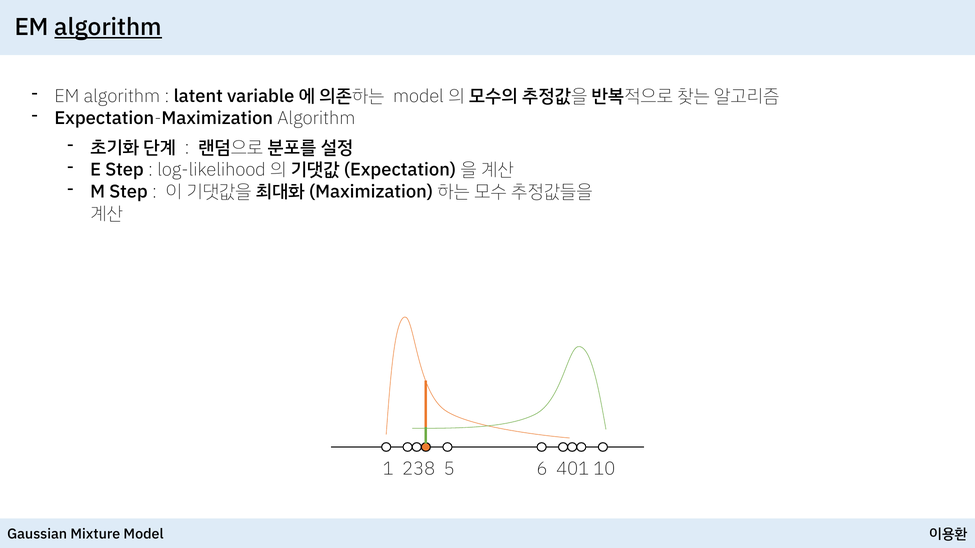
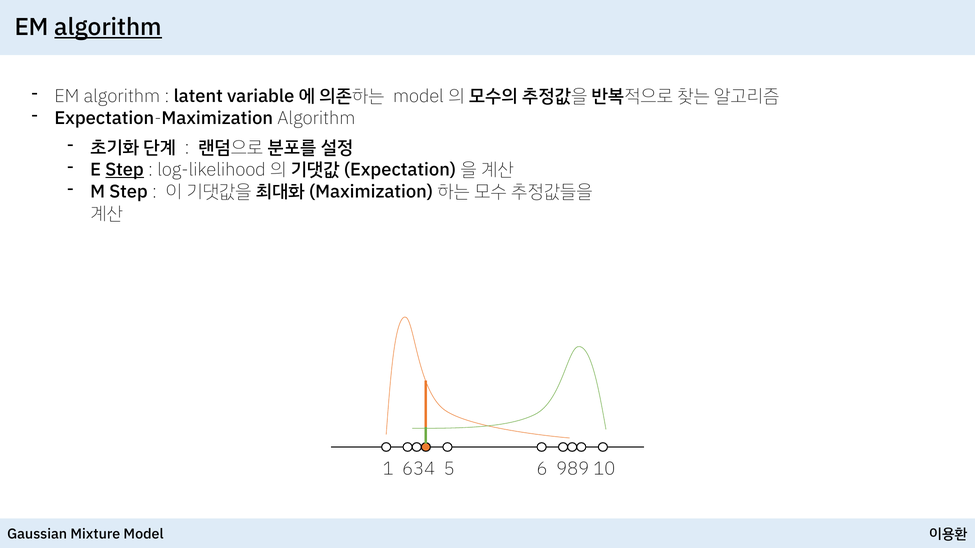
Step at (125, 170) underline: none -> present
238: 238 -> 634
401: 401 -> 989
